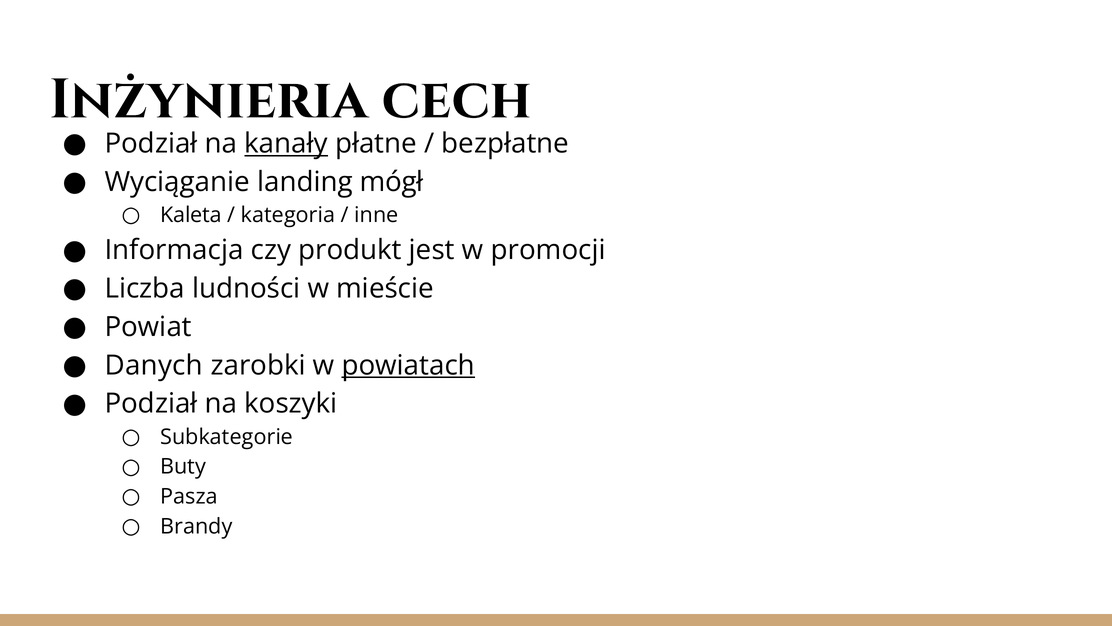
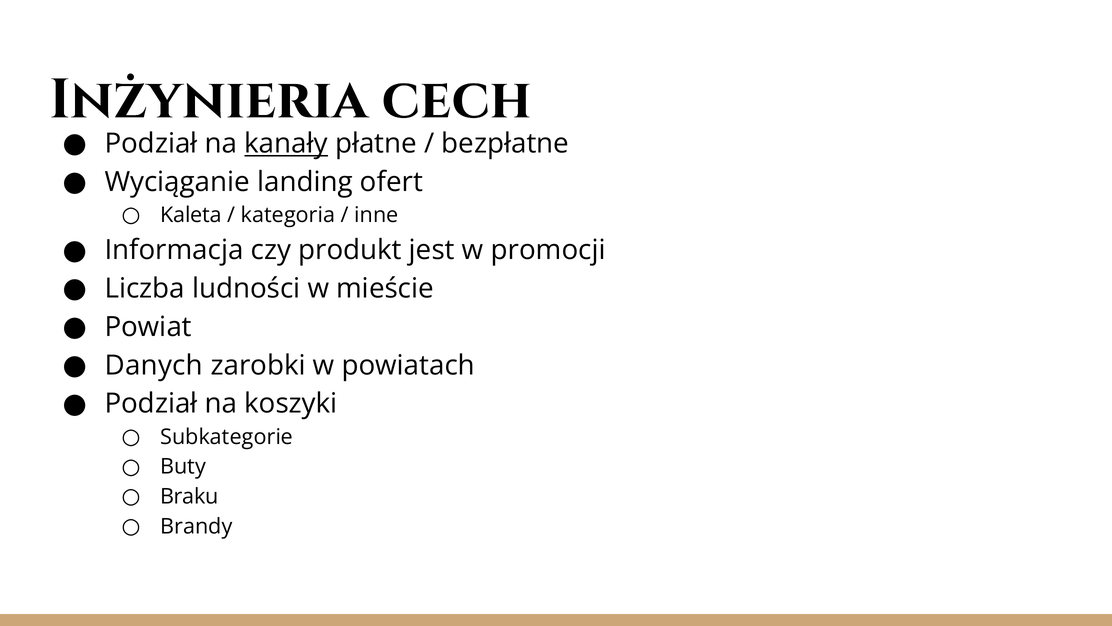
mógł: mógł -> ofert
powiatach underline: present -> none
Pasza: Pasza -> Braku
